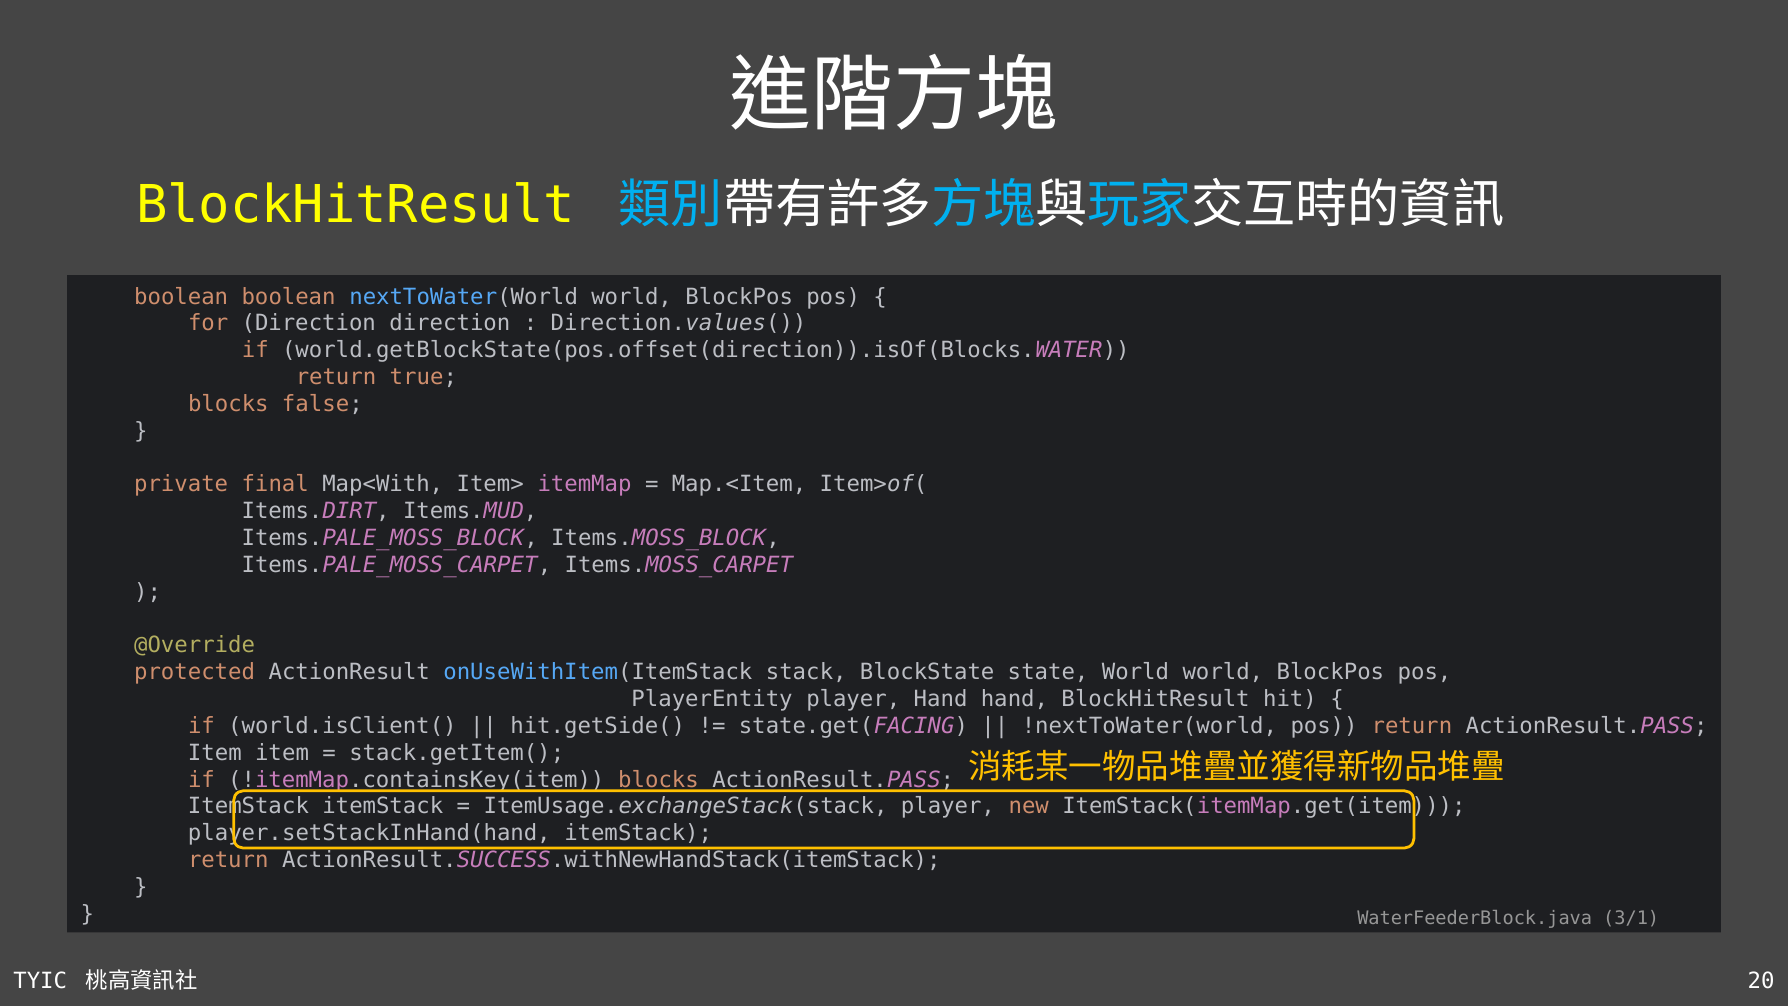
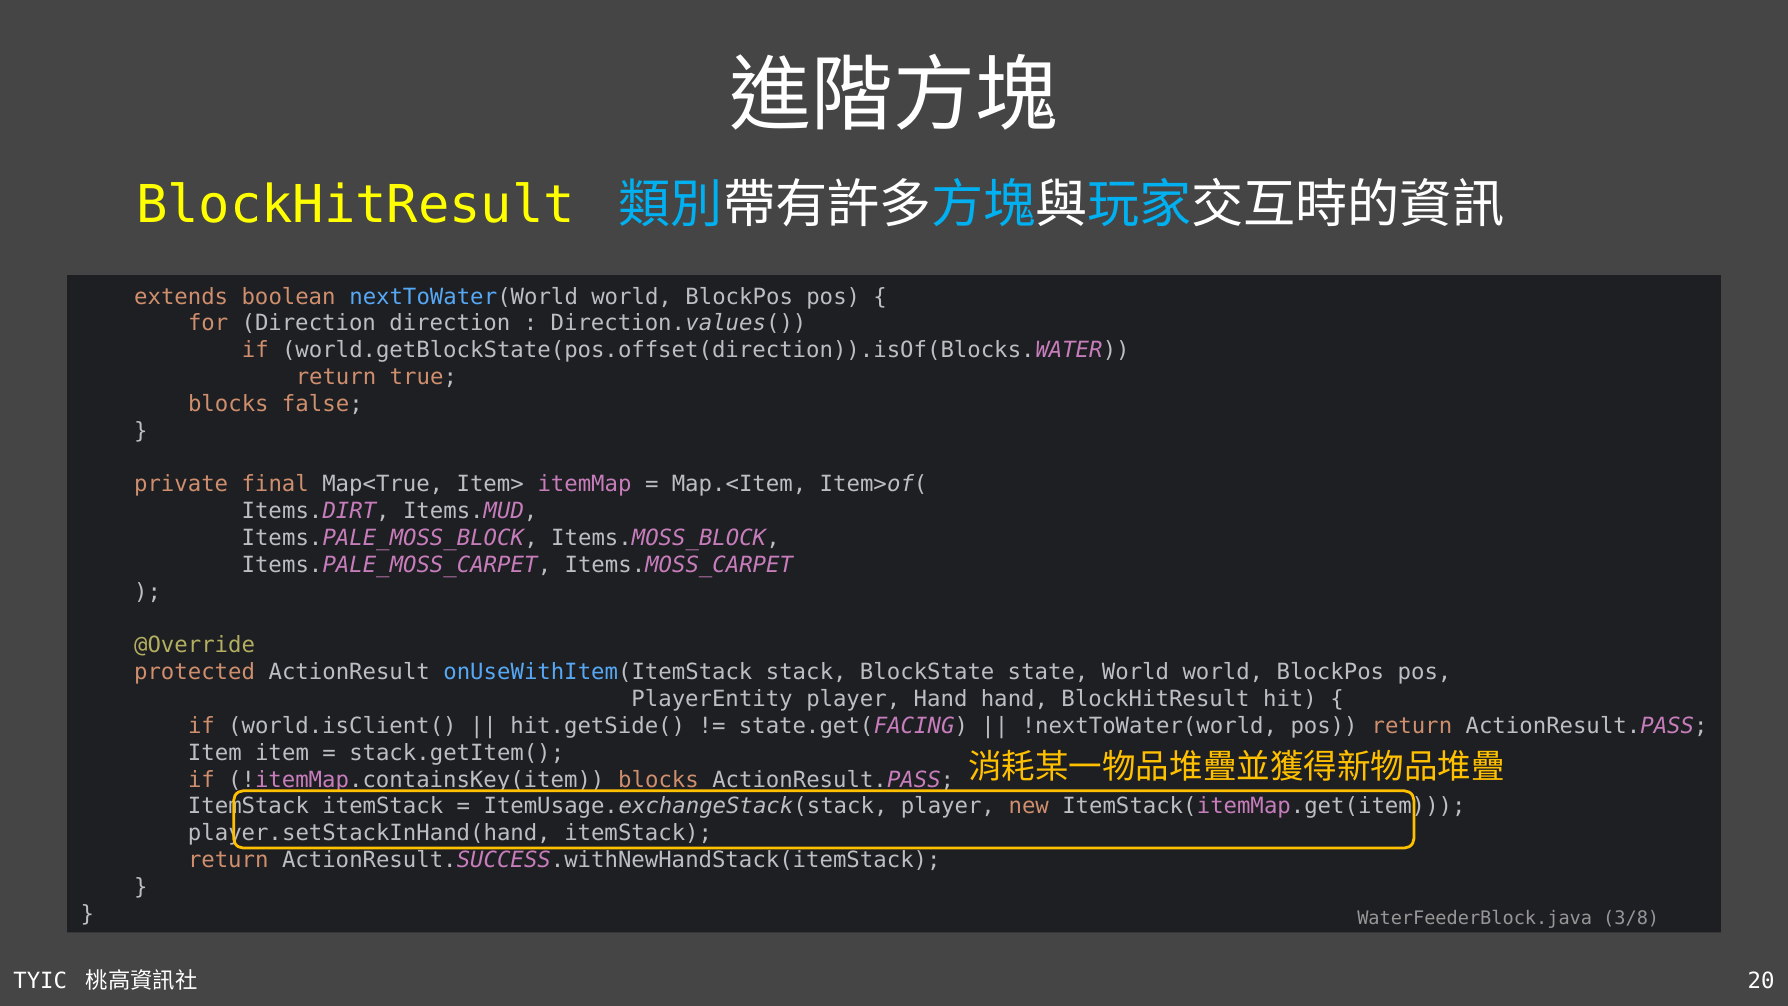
boolean at (181, 297): boolean -> extends
Map<With: Map<With -> Map<True
3/1: 3/1 -> 3/8
